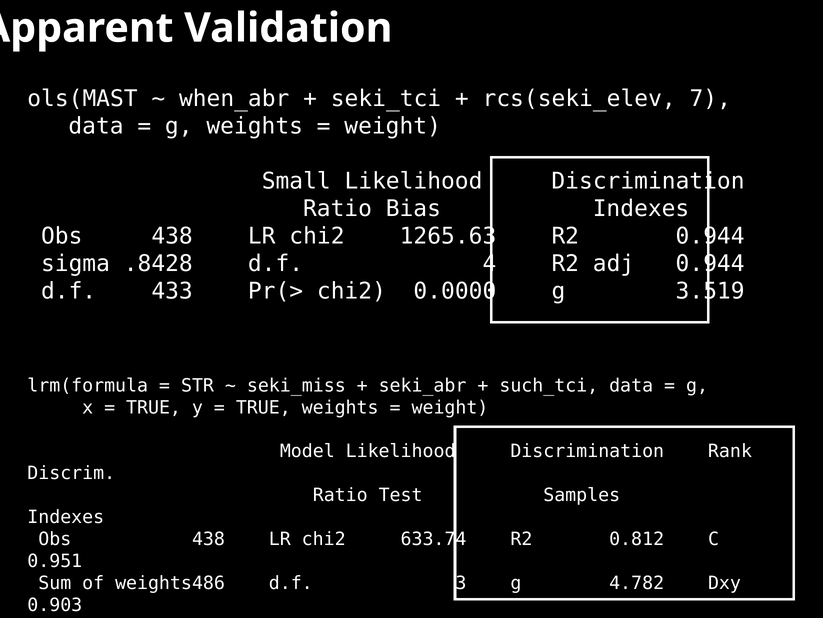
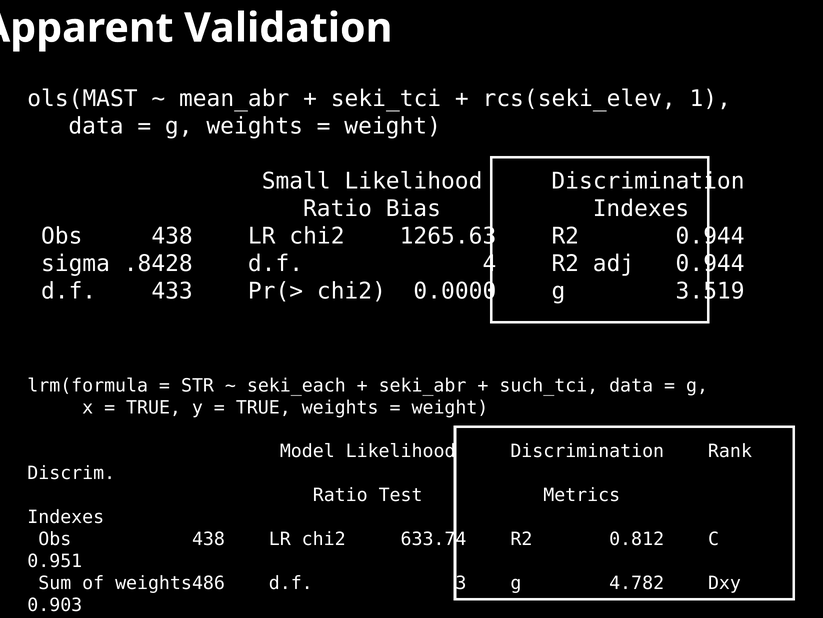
when_abr: when_abr -> mean_abr
7: 7 -> 1
seki_miss: seki_miss -> seki_each
Samples: Samples -> Metrics
